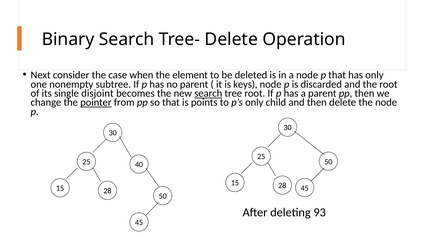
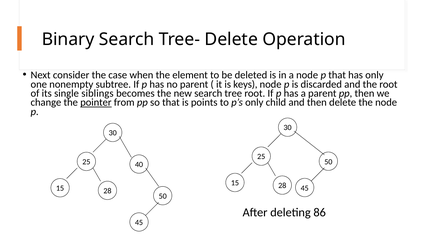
disjoint: disjoint -> siblings
search at (208, 93) underline: present -> none
93: 93 -> 86
